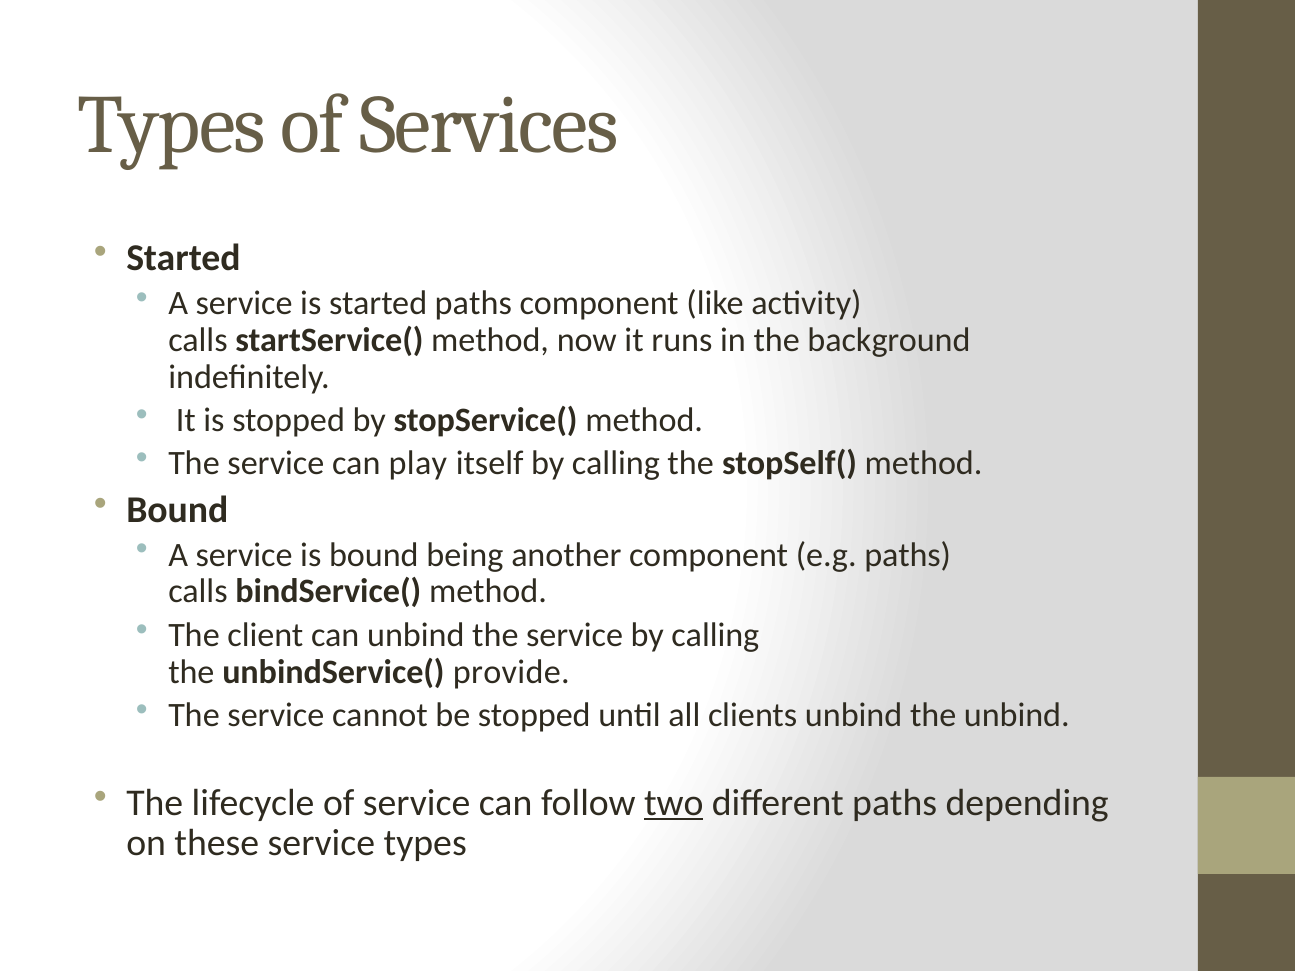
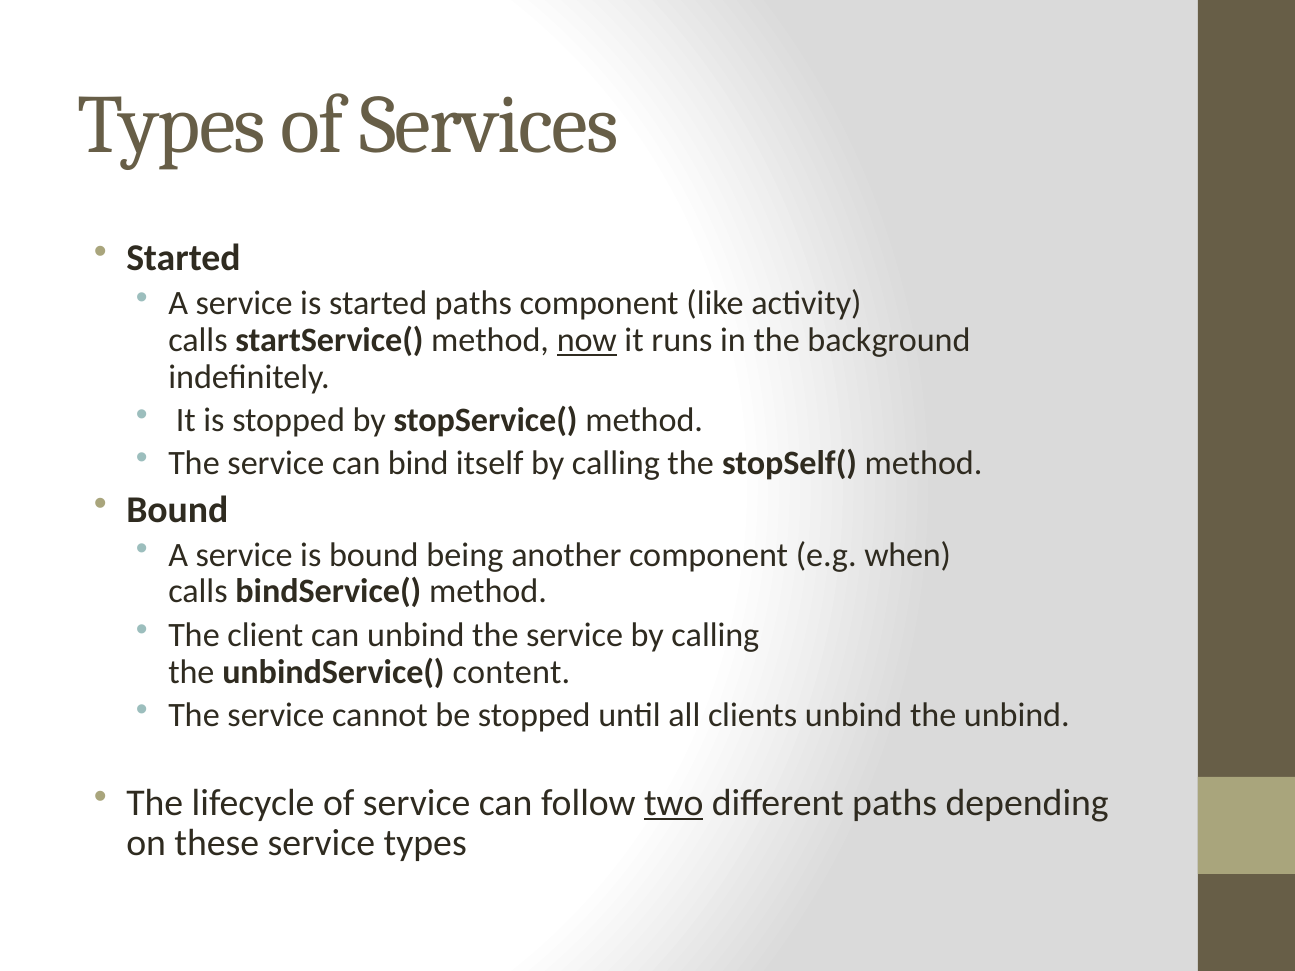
now underline: none -> present
play: play -> bind
e.g paths: paths -> when
provide: provide -> content
